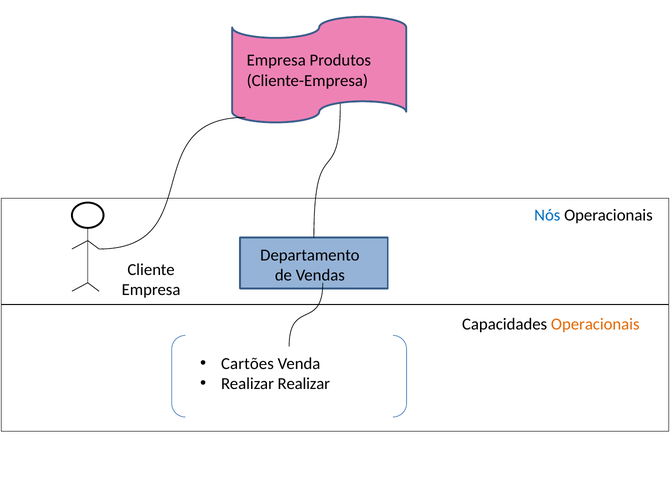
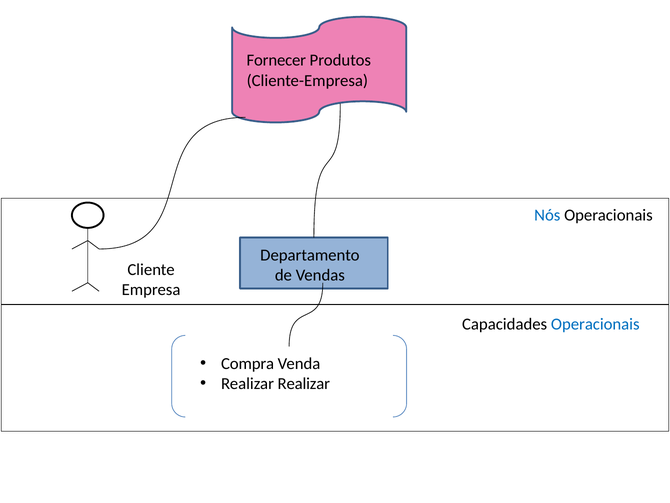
Empresa at (276, 60): Empresa -> Fornecer
Operacionais at (595, 324) colour: orange -> blue
Cartões: Cartões -> Compra
